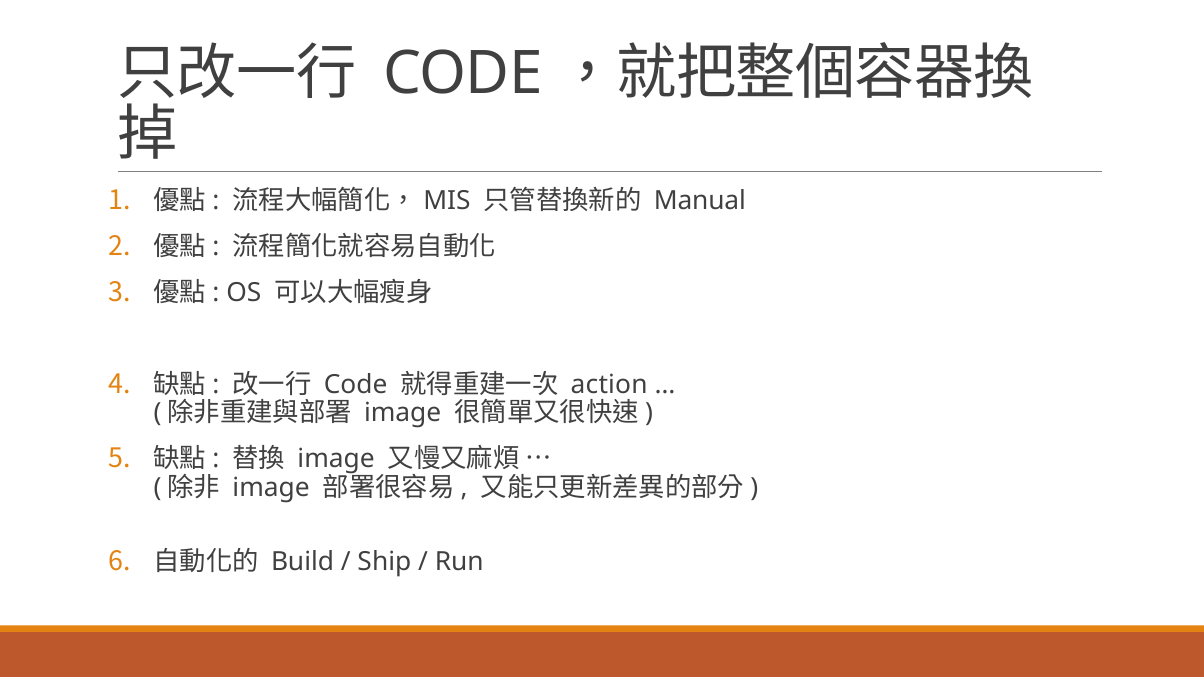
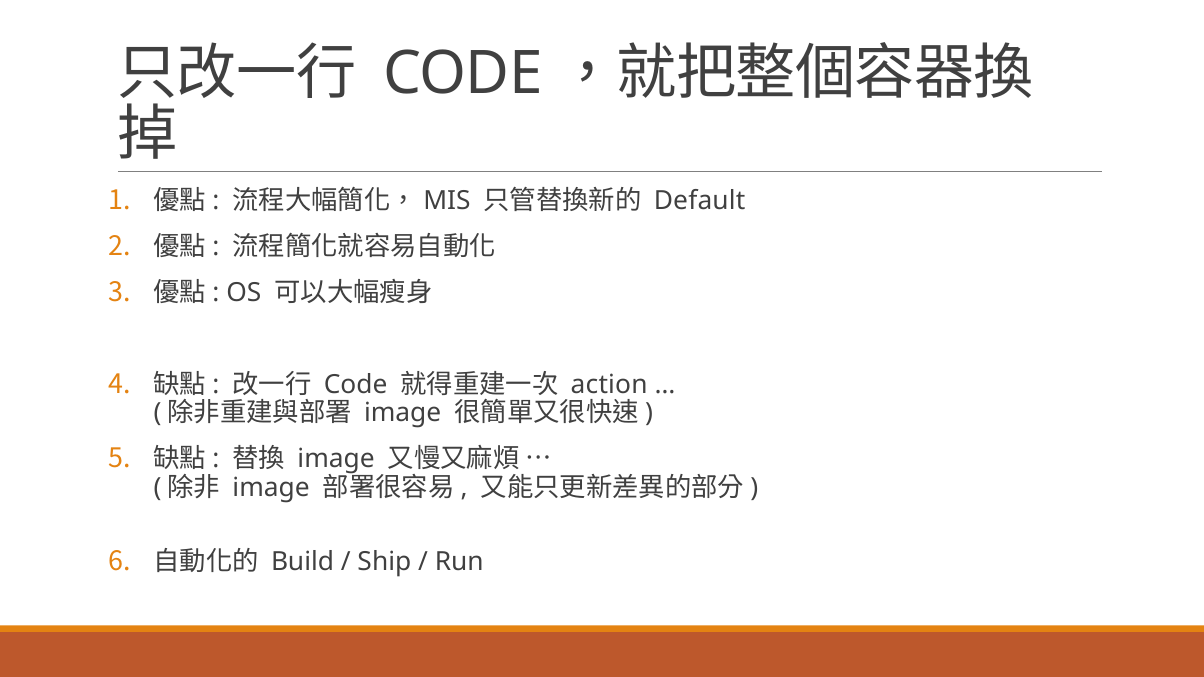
Manual: Manual -> Default
